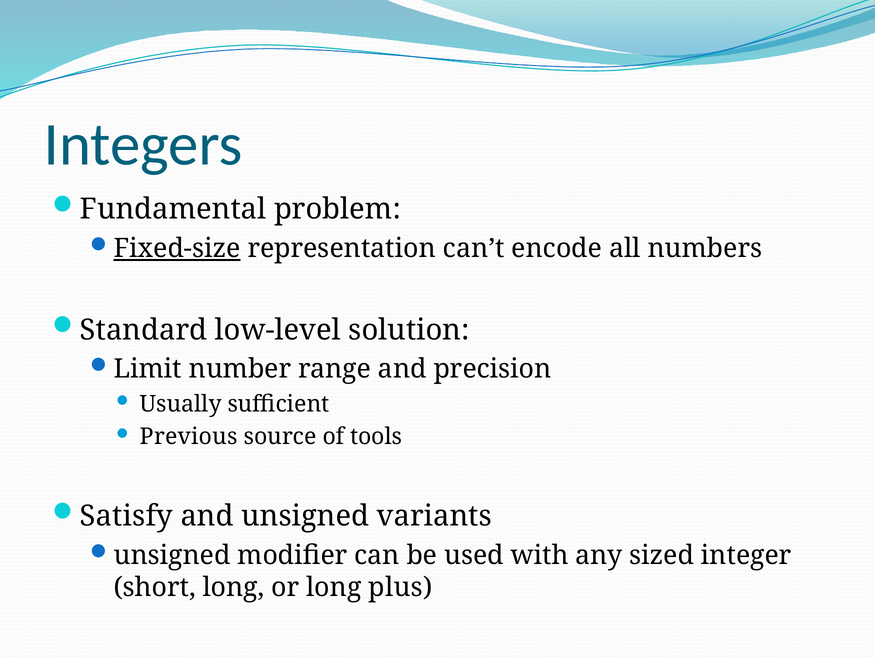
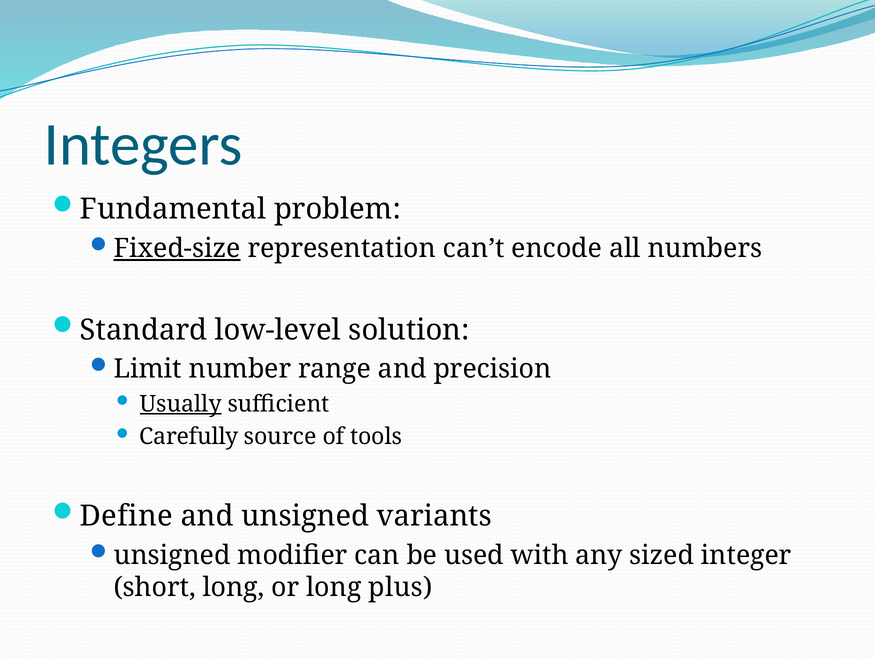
Usually underline: none -> present
Previous: Previous -> Carefully
Satisfy: Satisfy -> Define
